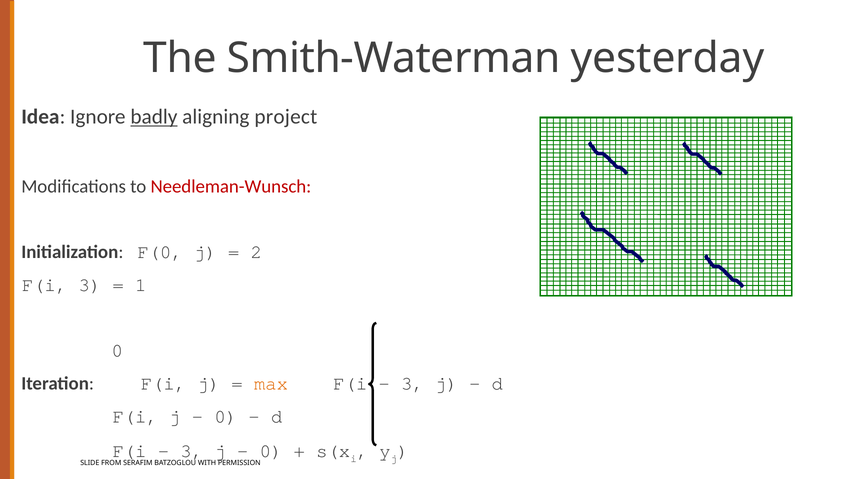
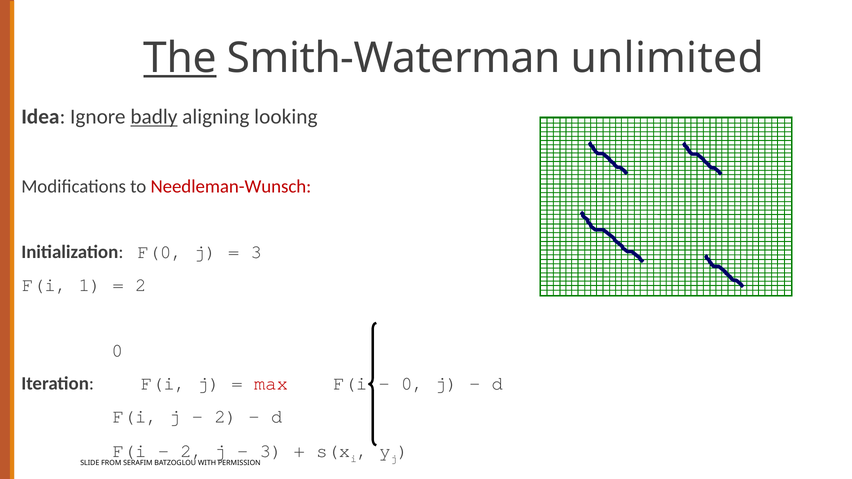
The underline: none -> present
yesterday: yesterday -> unlimited
project: project -> looking
2 at (256, 252): 2 -> 3
F(i 3: 3 -> 1
1 at (141, 285): 1 -> 2
max colour: orange -> red
3 at (412, 384): 3 -> 0
0 at (226, 417): 0 -> 2
3 at (192, 451): 3 -> 2
0 at (271, 451): 0 -> 3
